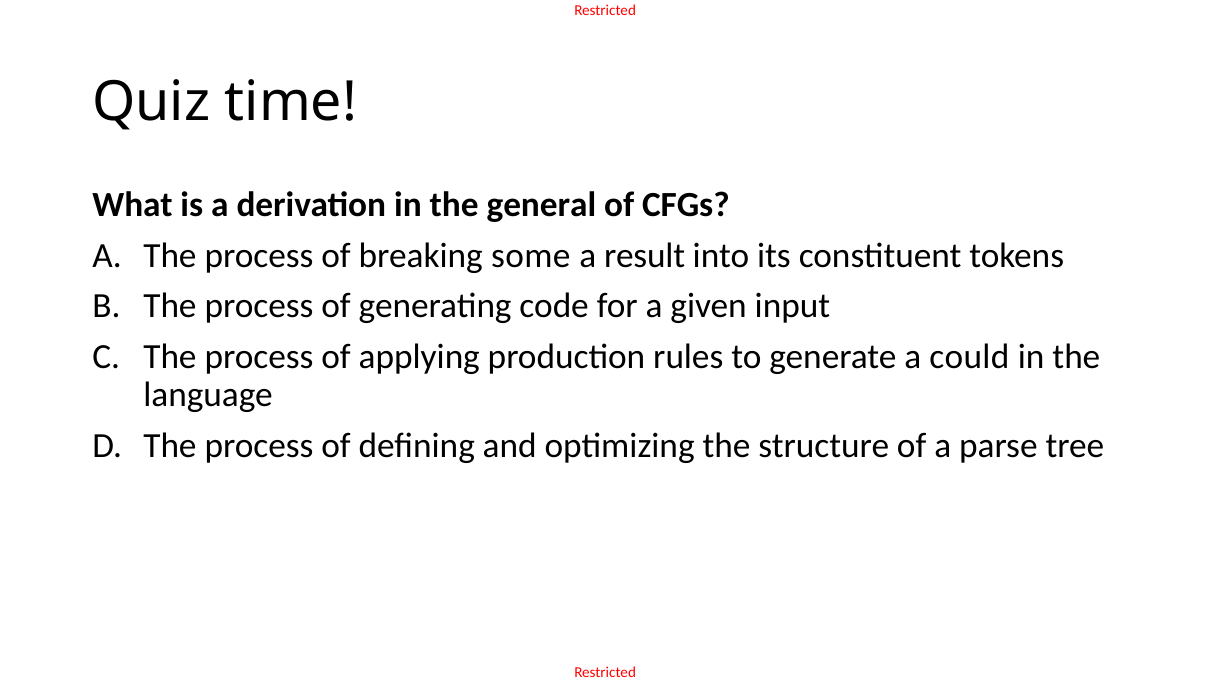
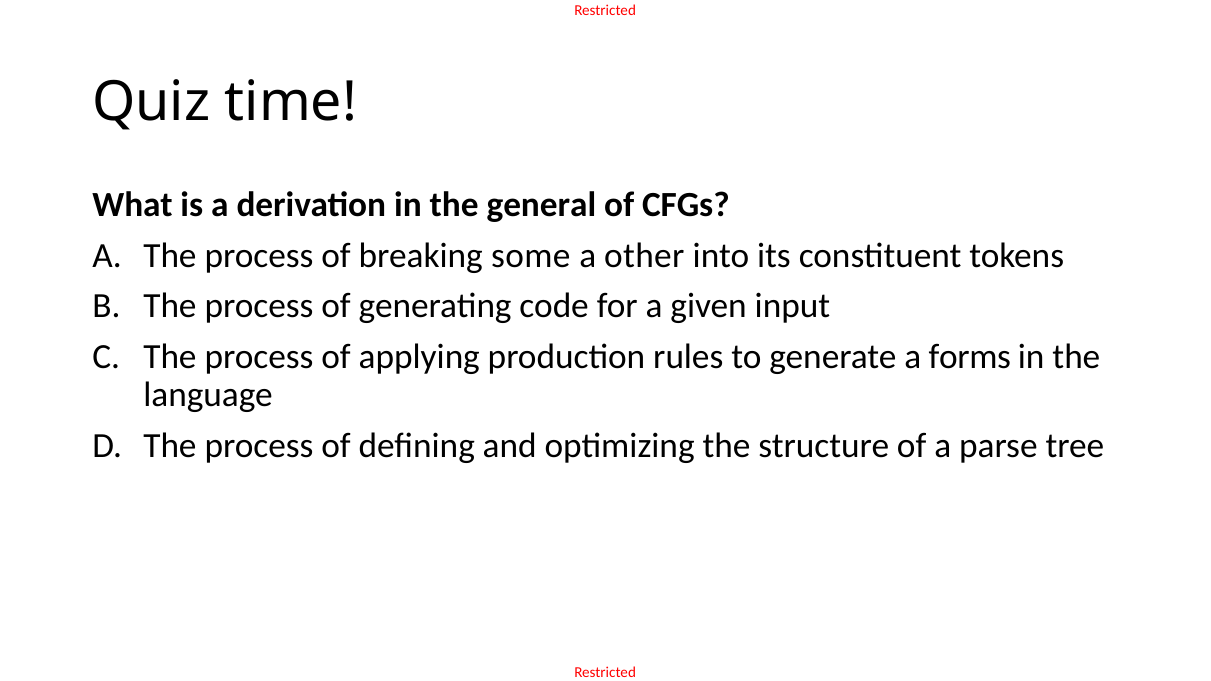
result: result -> other
could: could -> forms
